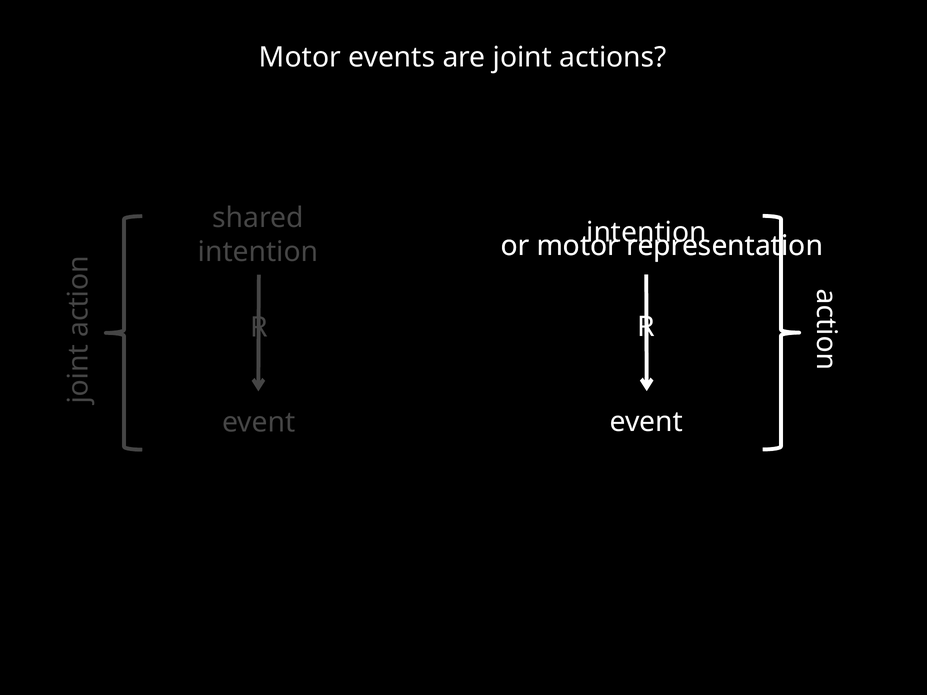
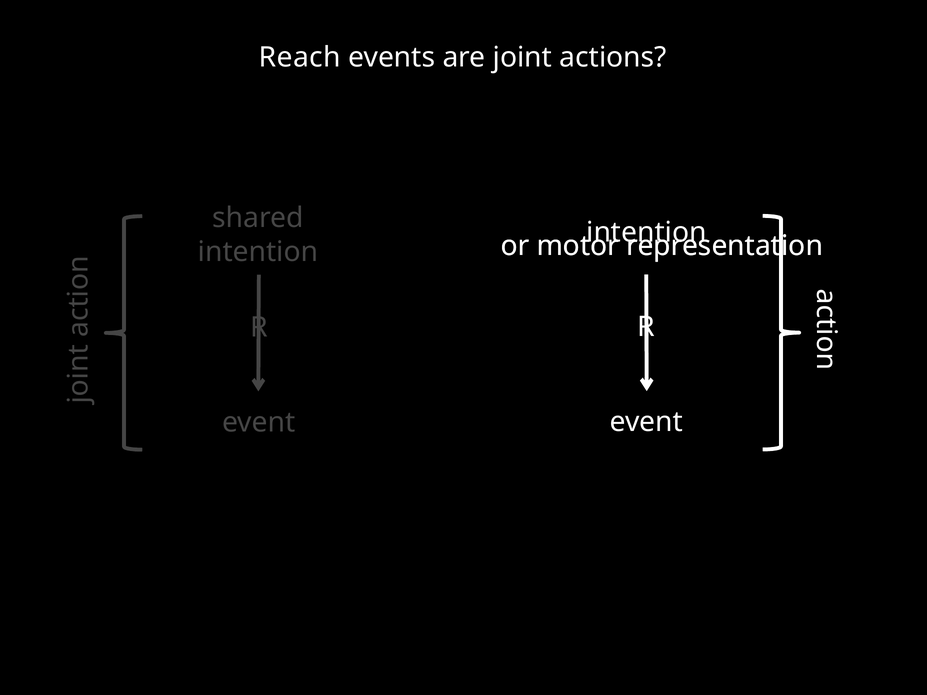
Motor at (300, 57): Motor -> Reach
